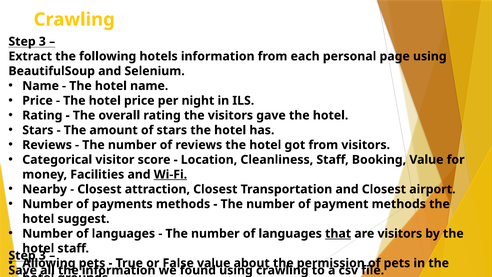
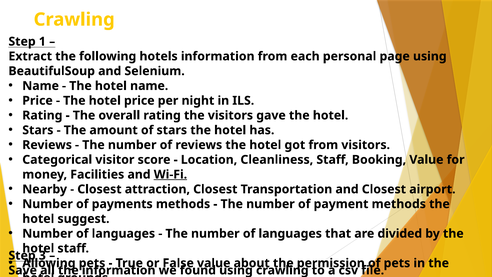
3 at (42, 41): 3 -> 1
that underline: present -> none
are visitors: visitors -> divided
